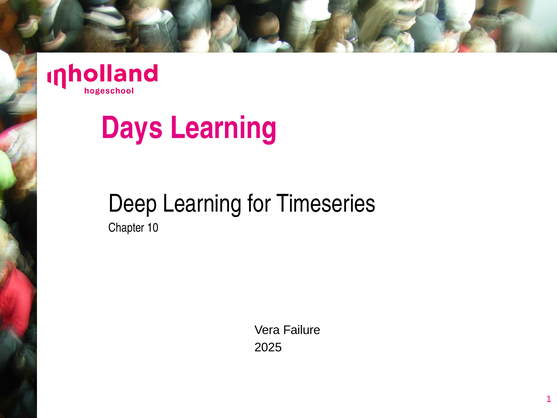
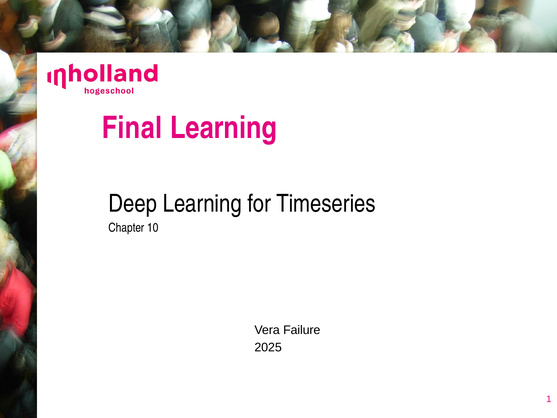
Days: Days -> Final
